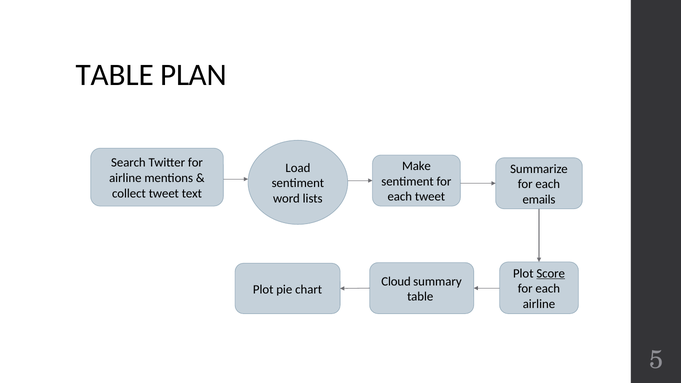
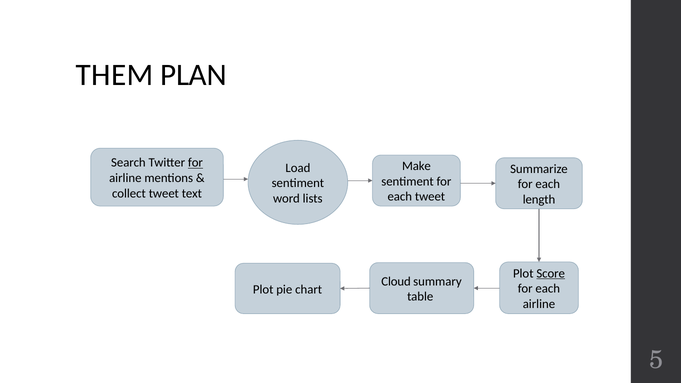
TABLE at (115, 75): TABLE -> THEM
for at (195, 163) underline: none -> present
emails: emails -> length
